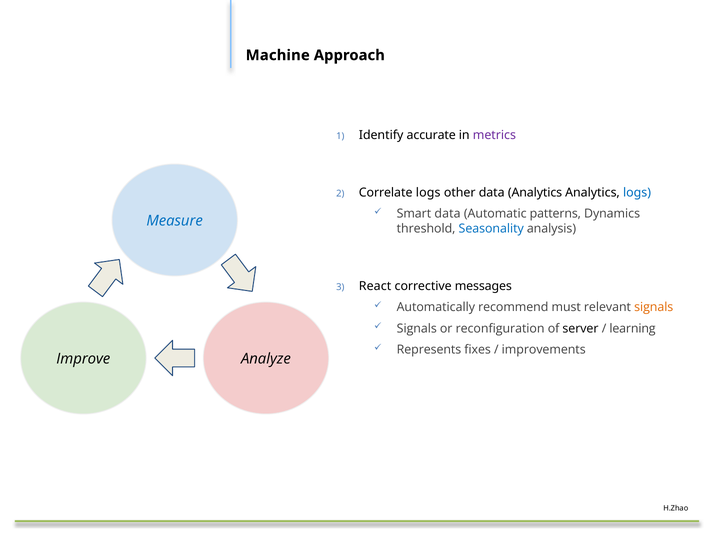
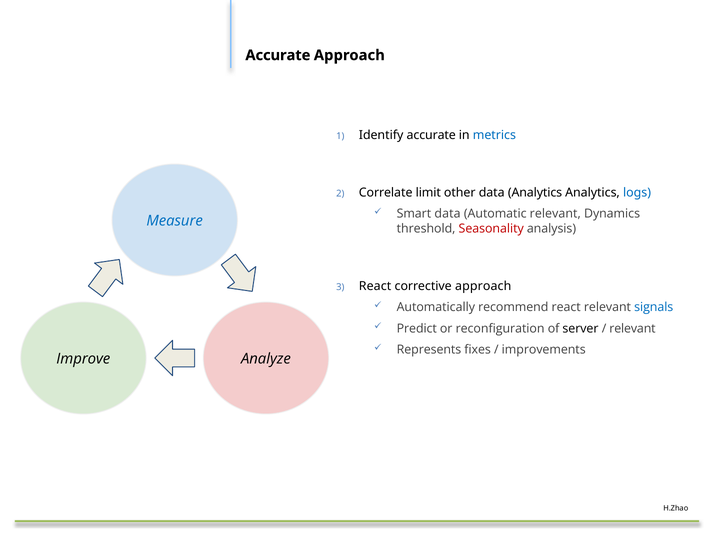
Machine at (278, 55): Machine -> Accurate
metrics colour: purple -> blue
Correlate logs: logs -> limit
Automatic patterns: patterns -> relevant
Seasonality colour: blue -> red
corrective messages: messages -> approach
recommend must: must -> react
signals at (654, 307) colour: orange -> blue
Signals at (417, 328): Signals -> Predict
learning at (632, 328): learning -> relevant
